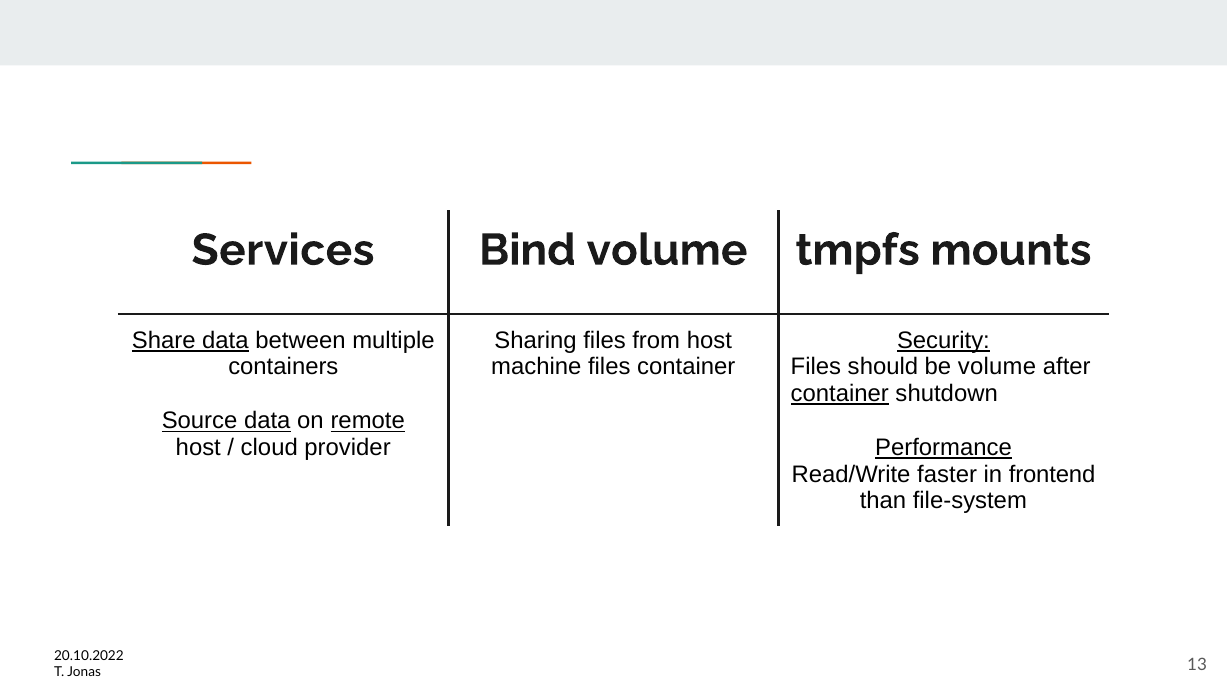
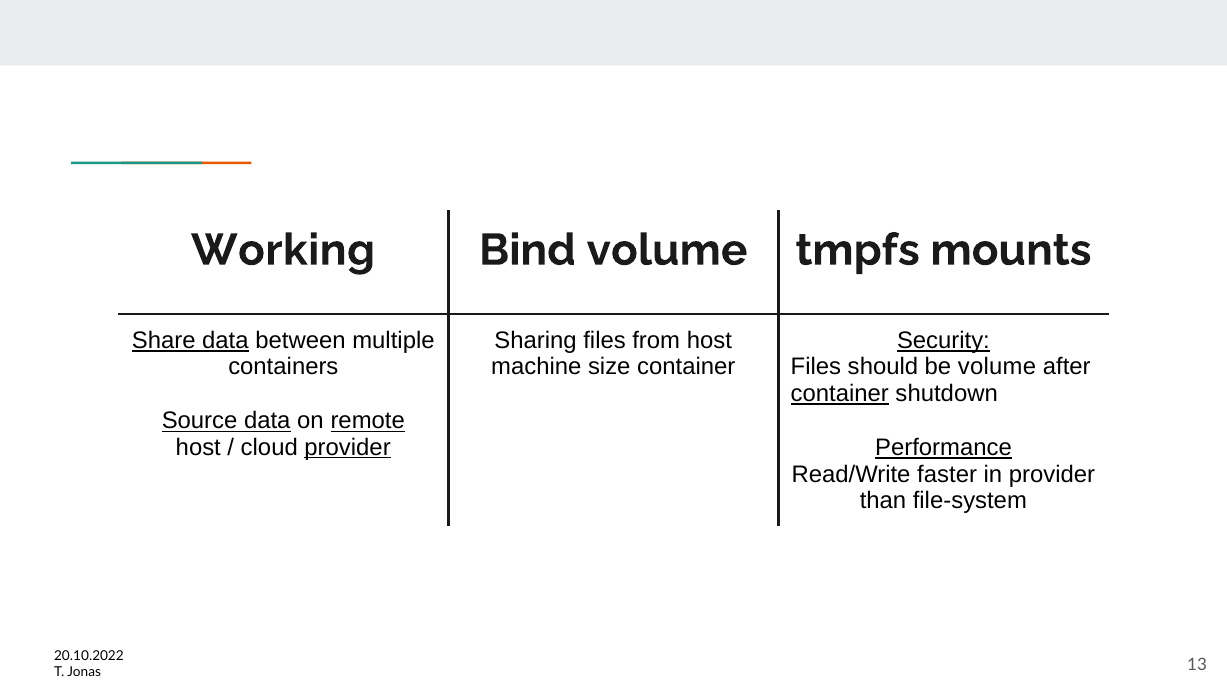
Services: Services -> Working
machine files: files -> size
provider at (348, 448) underline: none -> present
in frontend: frontend -> provider
